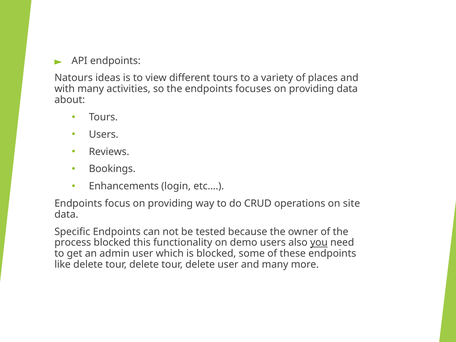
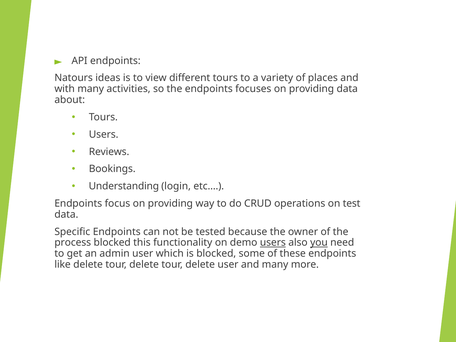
Enhancements: Enhancements -> Understanding
site: site -> test
users at (273, 243) underline: none -> present
